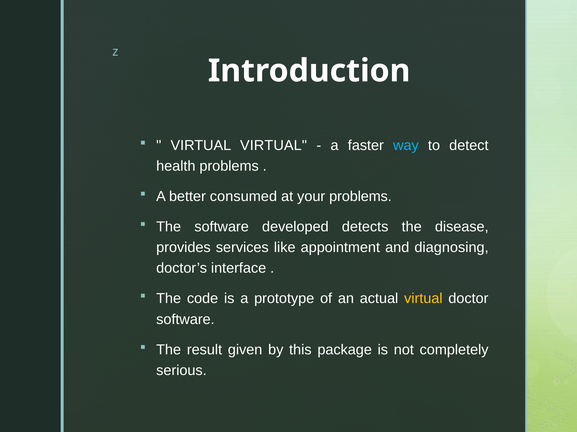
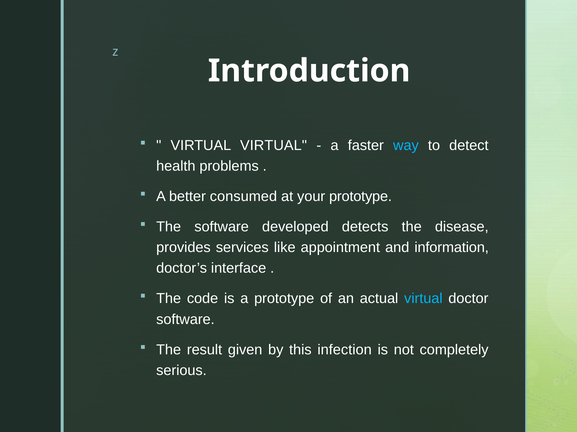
your problems: problems -> prototype
diagnosing: diagnosing -> information
virtual at (423, 299) colour: yellow -> light blue
package: package -> infection
